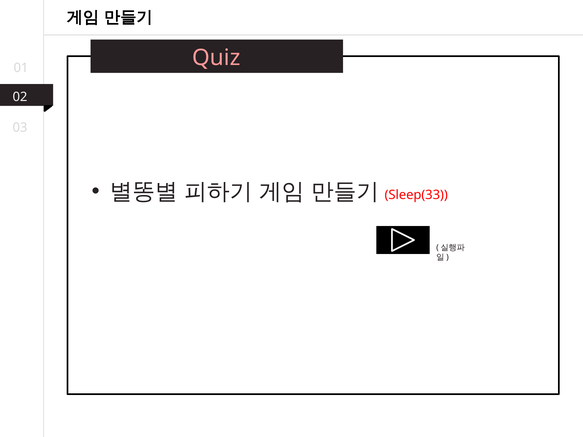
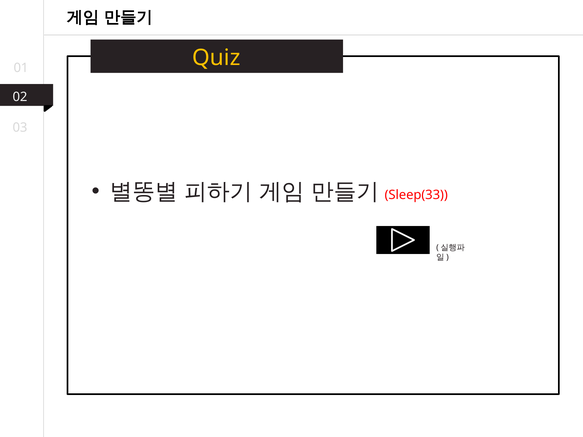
Quiz colour: pink -> yellow
